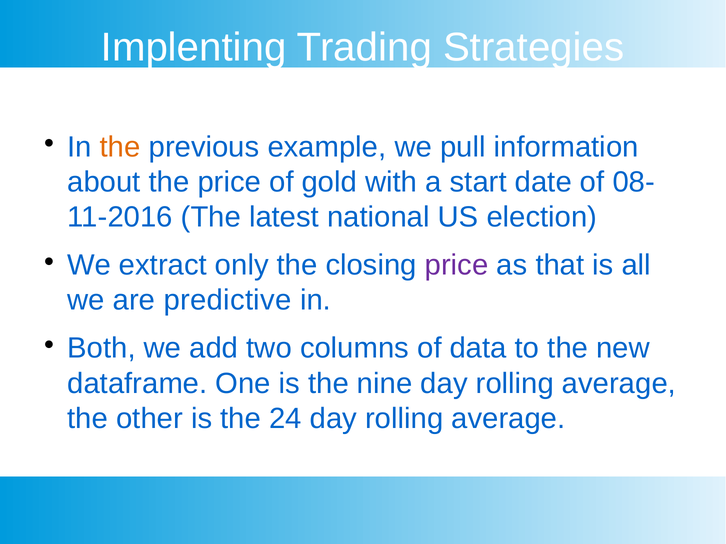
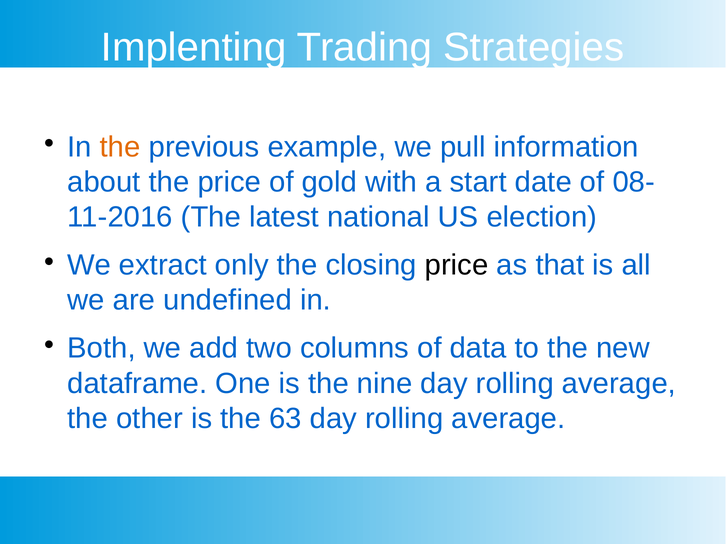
price at (457, 265) colour: purple -> black
predictive: predictive -> undefined
24: 24 -> 63
